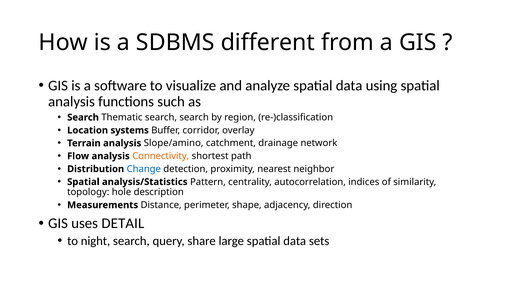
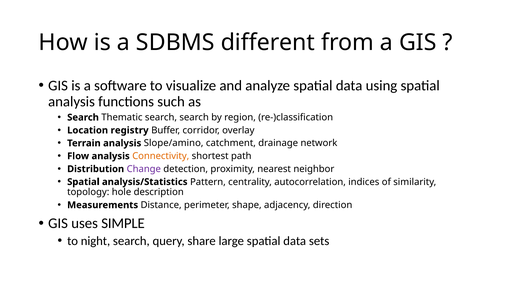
systems: systems -> registry
Change colour: blue -> purple
DETAIL: DETAIL -> SIMPLE
